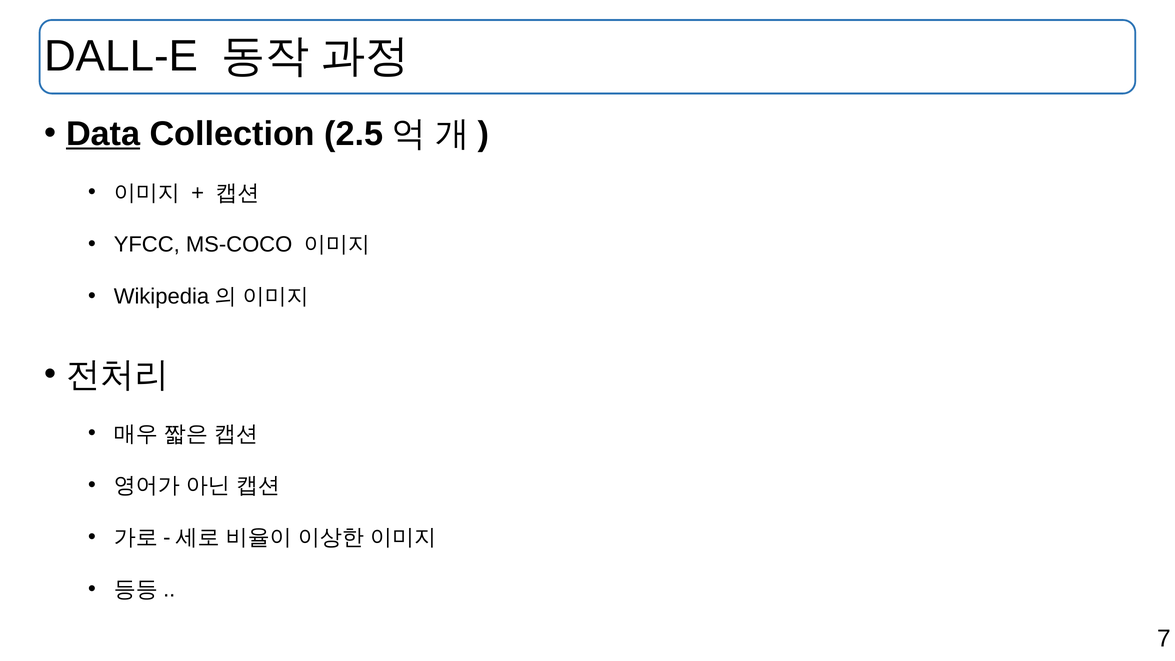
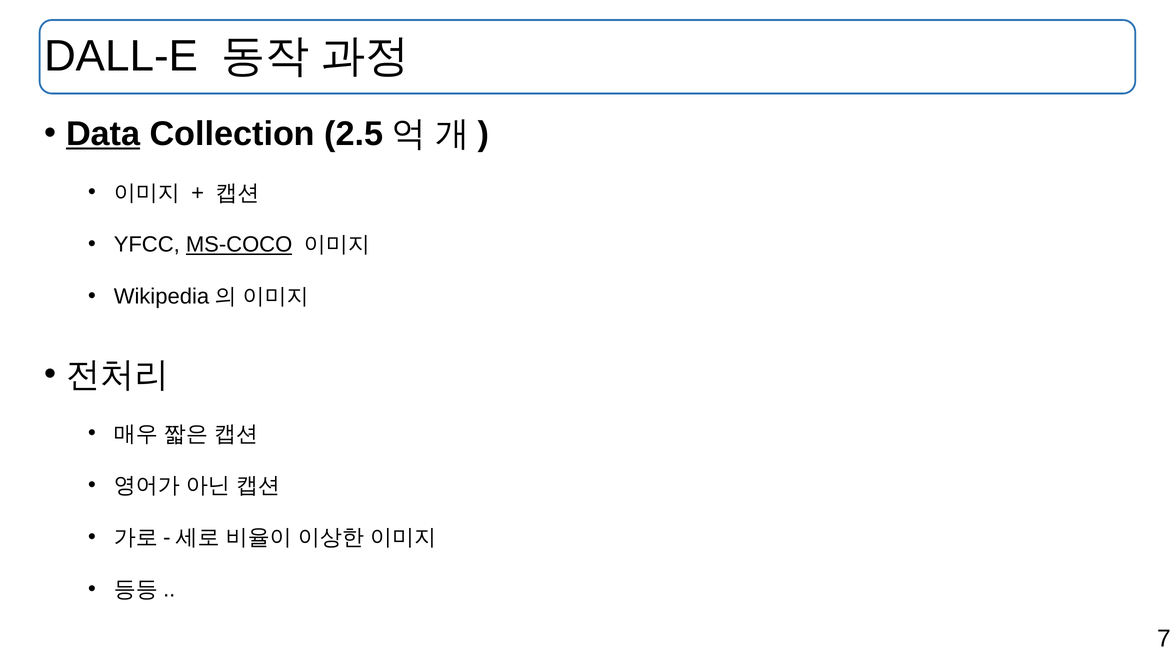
MS-COCO underline: none -> present
